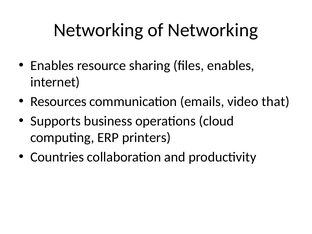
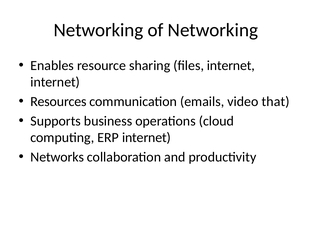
files enables: enables -> internet
ERP printers: printers -> internet
Countries: Countries -> Networks
